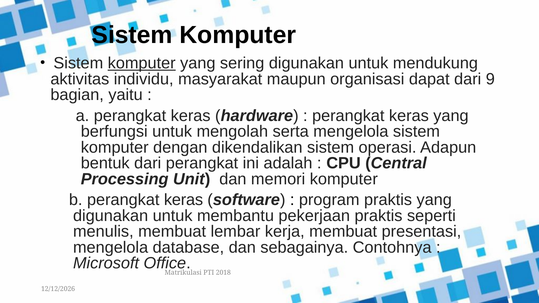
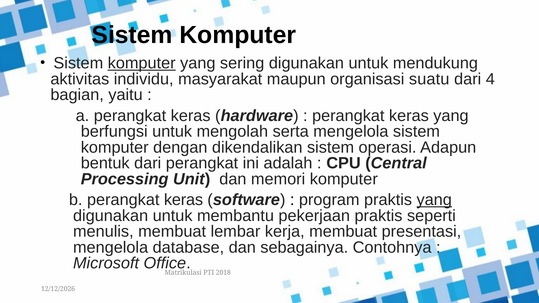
dapat: dapat -> suatu
9: 9 -> 4
yang at (434, 200) underline: none -> present
